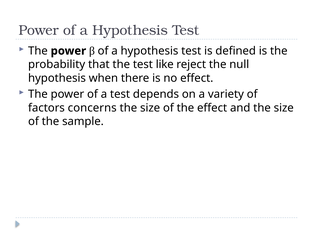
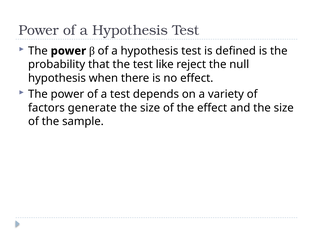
concerns: concerns -> generate
